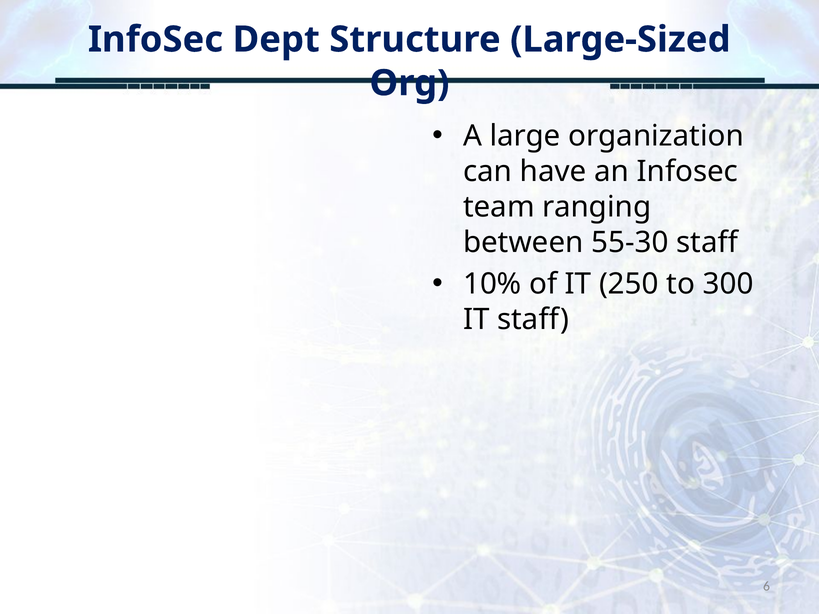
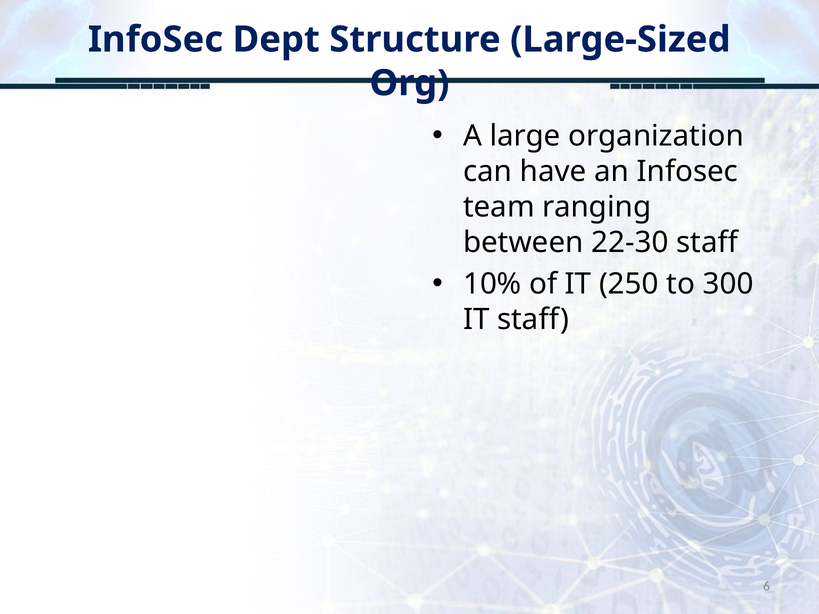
55-30: 55-30 -> 22-30
